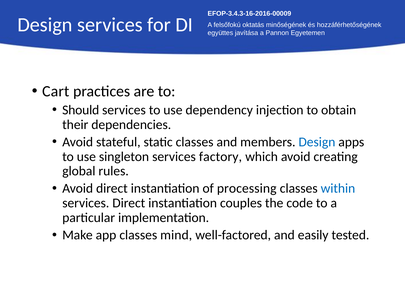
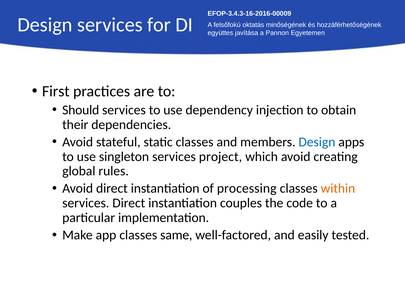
Cart: Cart -> First
factory: factory -> project
within colour: blue -> orange
mind: mind -> same
